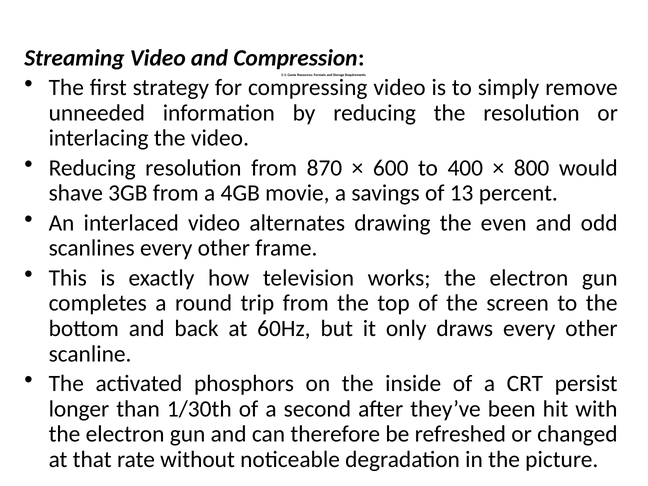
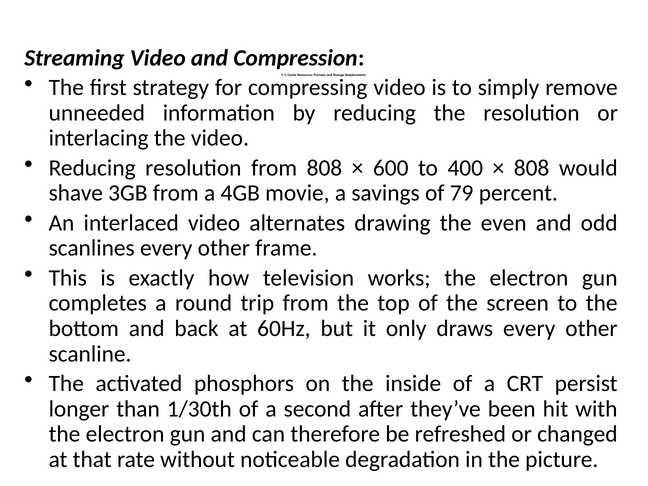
from 870: 870 -> 808
800 at (532, 168): 800 -> 808
13: 13 -> 79
